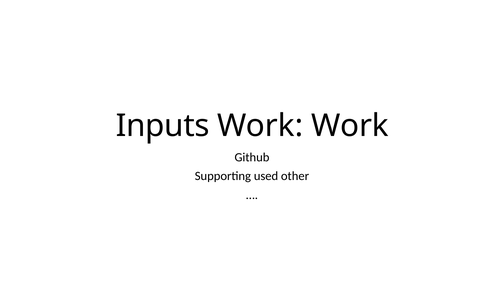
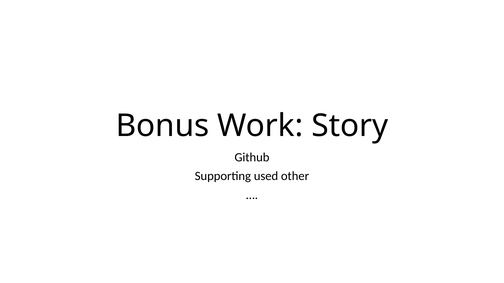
Inputs: Inputs -> Bonus
Work Work: Work -> Story
